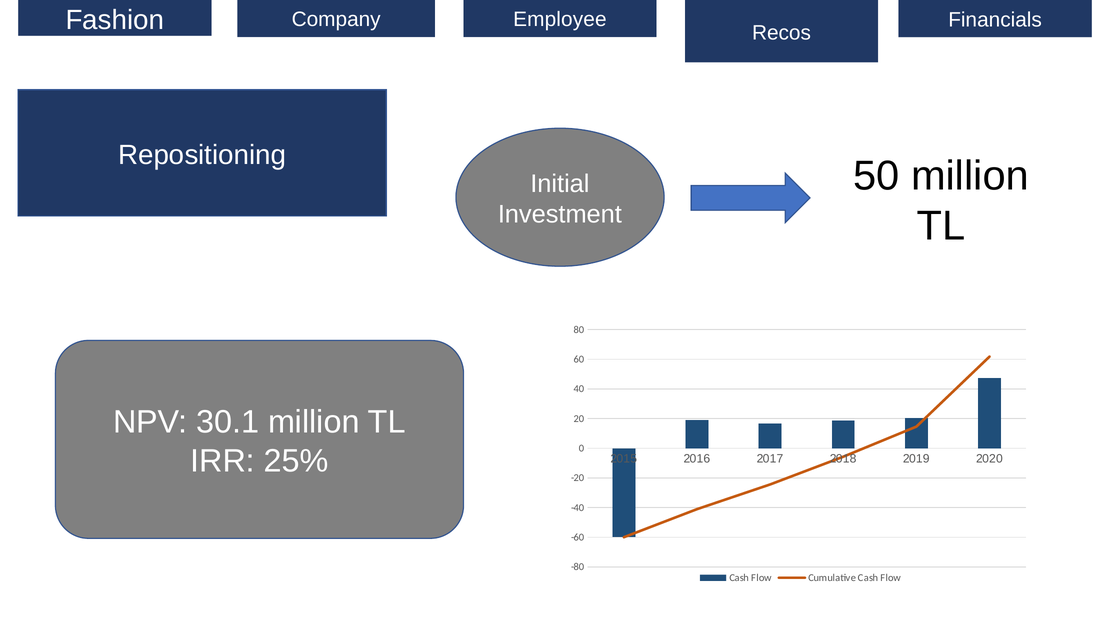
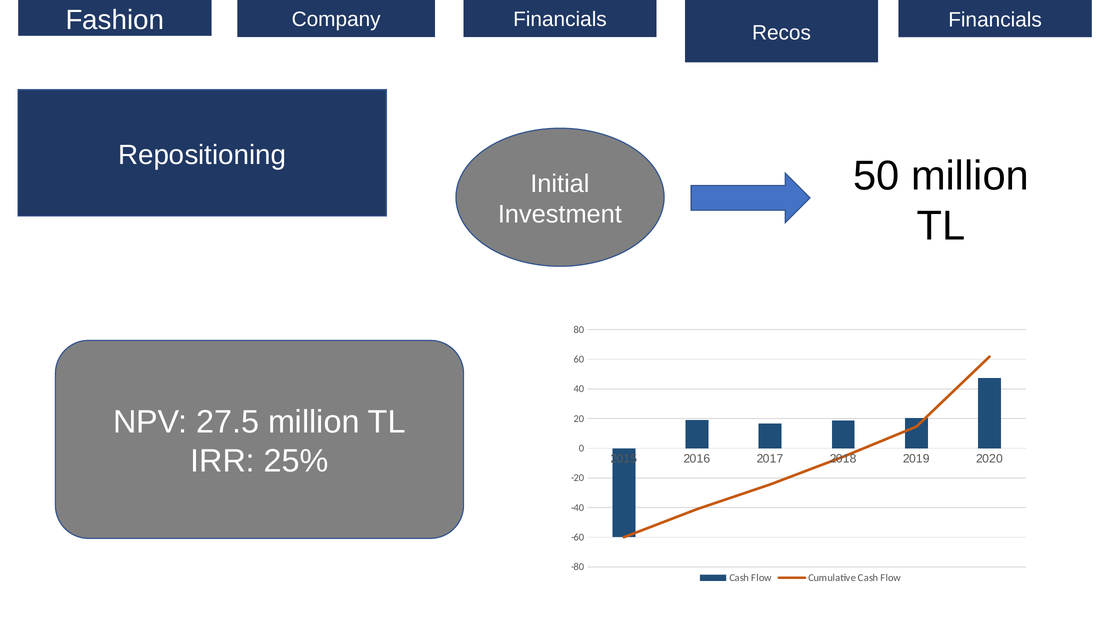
Company Employee: Employee -> Financials
30.1: 30.1 -> 27.5
